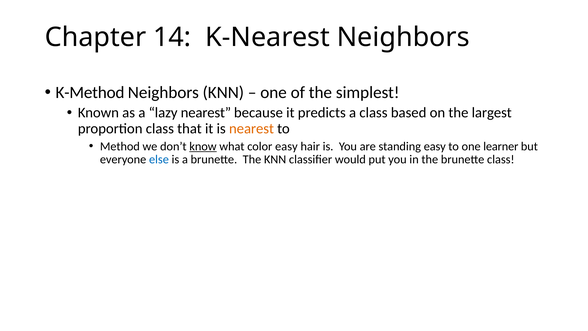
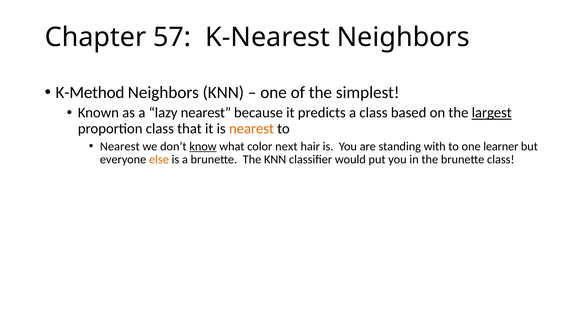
14: 14 -> 57
largest underline: none -> present
Method at (120, 146): Method -> Nearest
color easy: easy -> next
standing easy: easy -> with
else colour: blue -> orange
